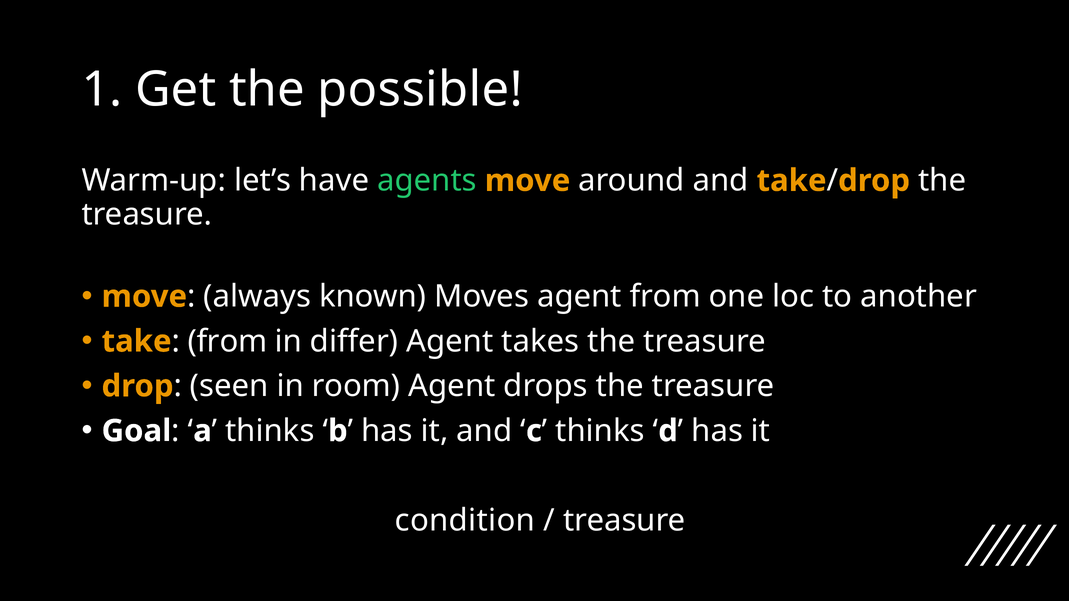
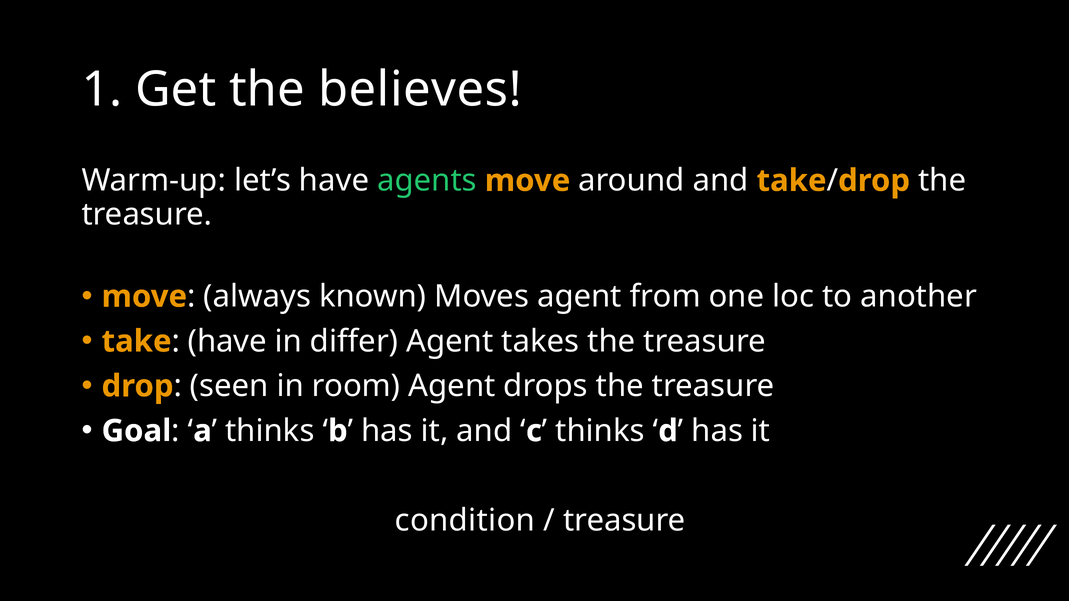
possible: possible -> believes
from at (227, 341): from -> have
